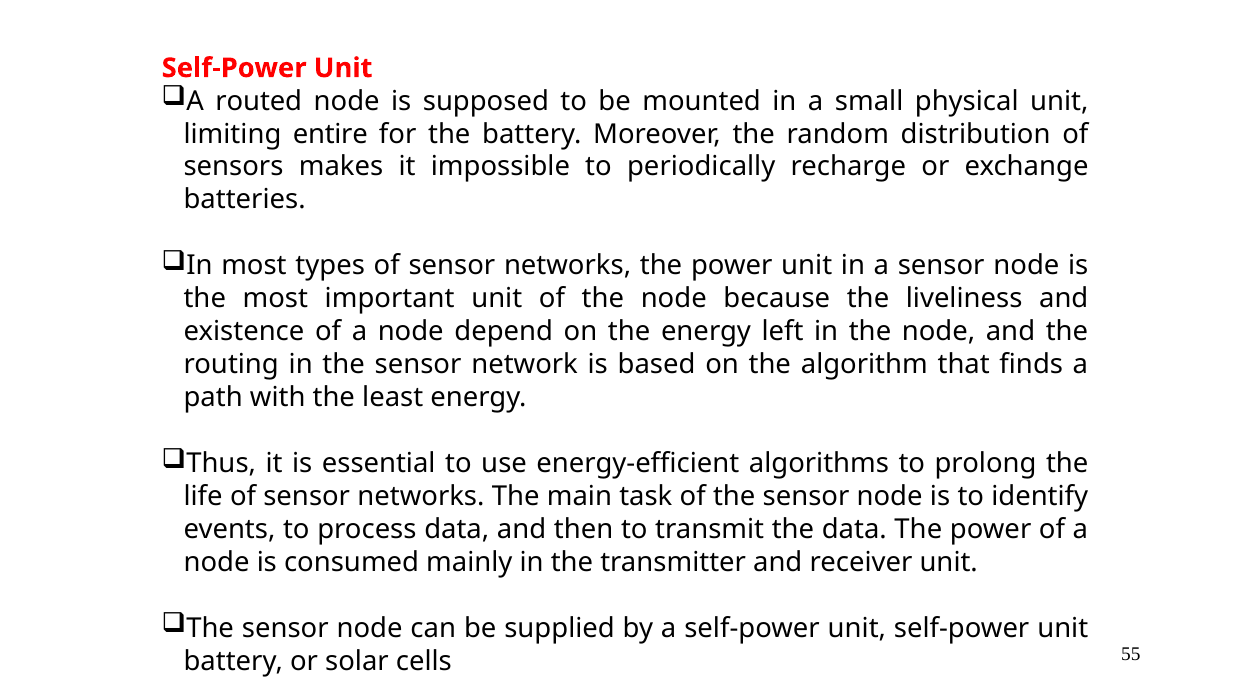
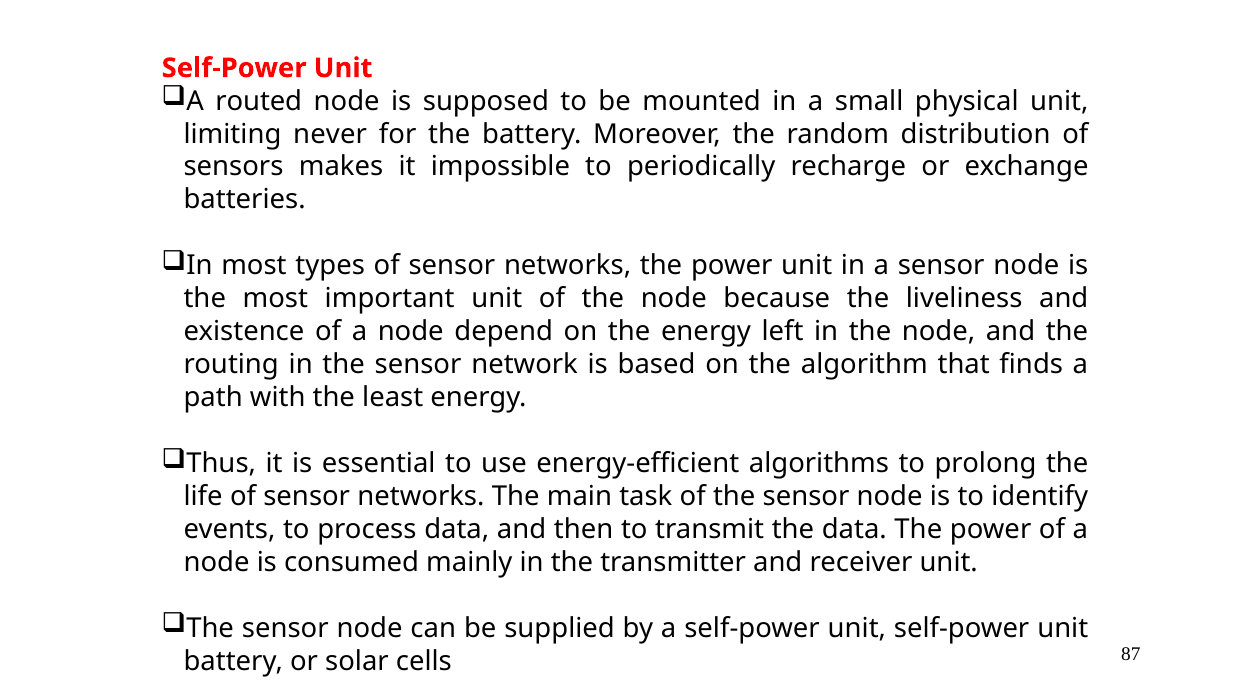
entire: entire -> never
55: 55 -> 87
